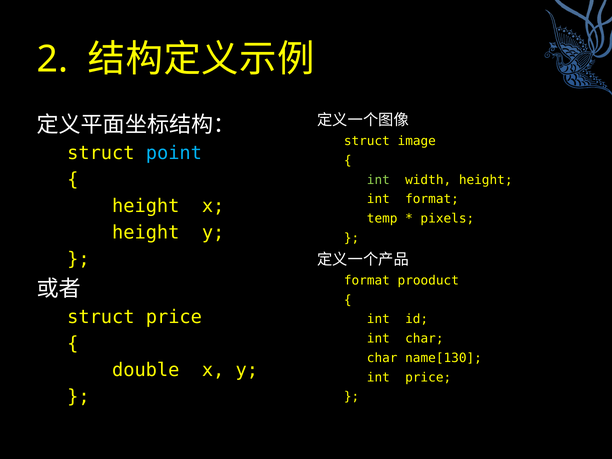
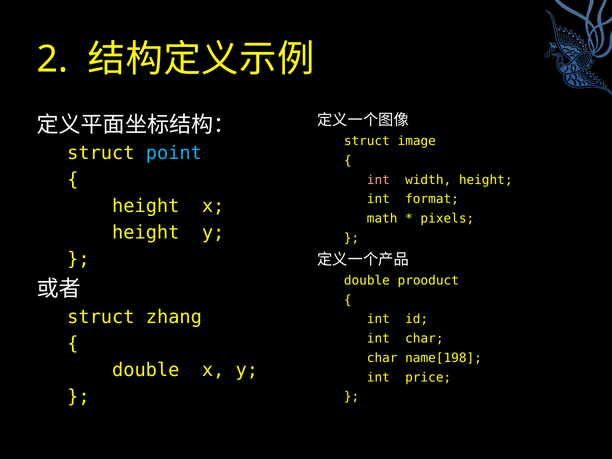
int at (378, 180) colour: light green -> pink
temp: temp -> math
format at (367, 280): format -> double
struct price: price -> zhang
name[130: name[130 -> name[198
